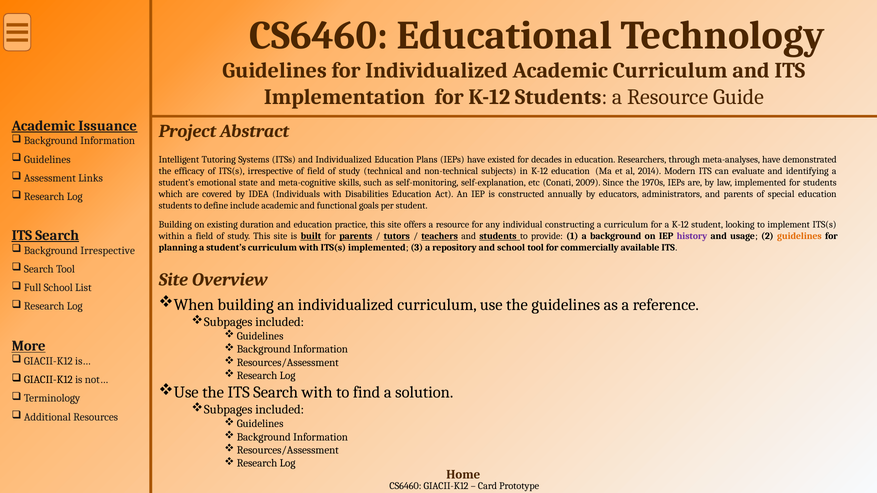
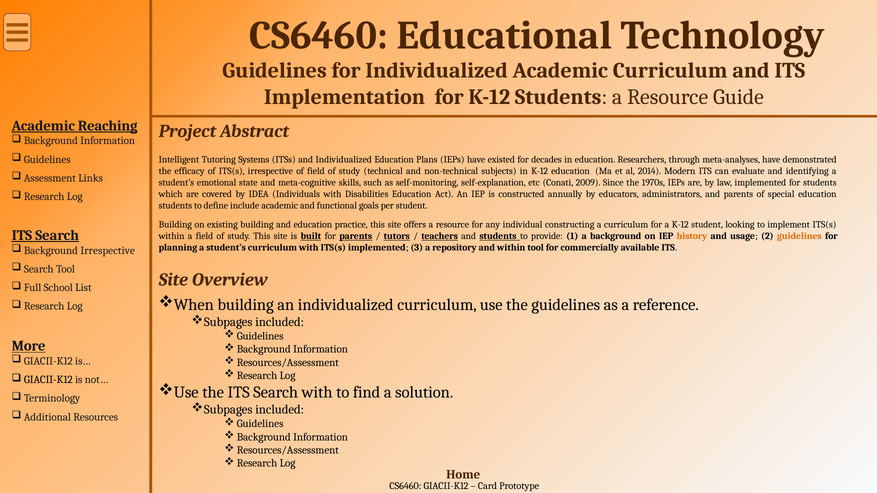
Issuance: Issuance -> Reaching
existing duration: duration -> building
history colour: purple -> orange
and school: school -> within
